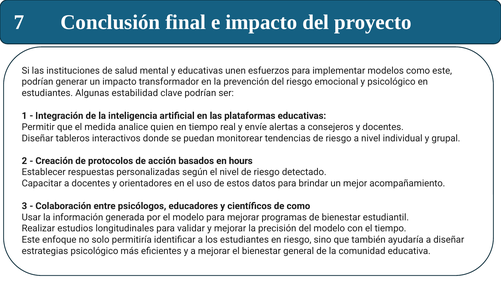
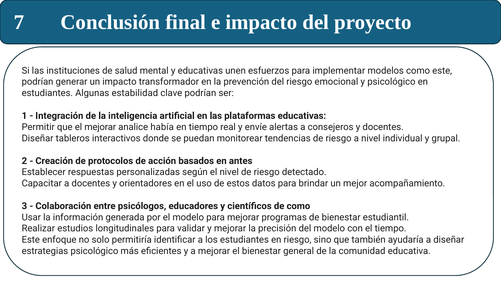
el medida: medida -> mejorar
quien: quien -> había
hours: hours -> antes
